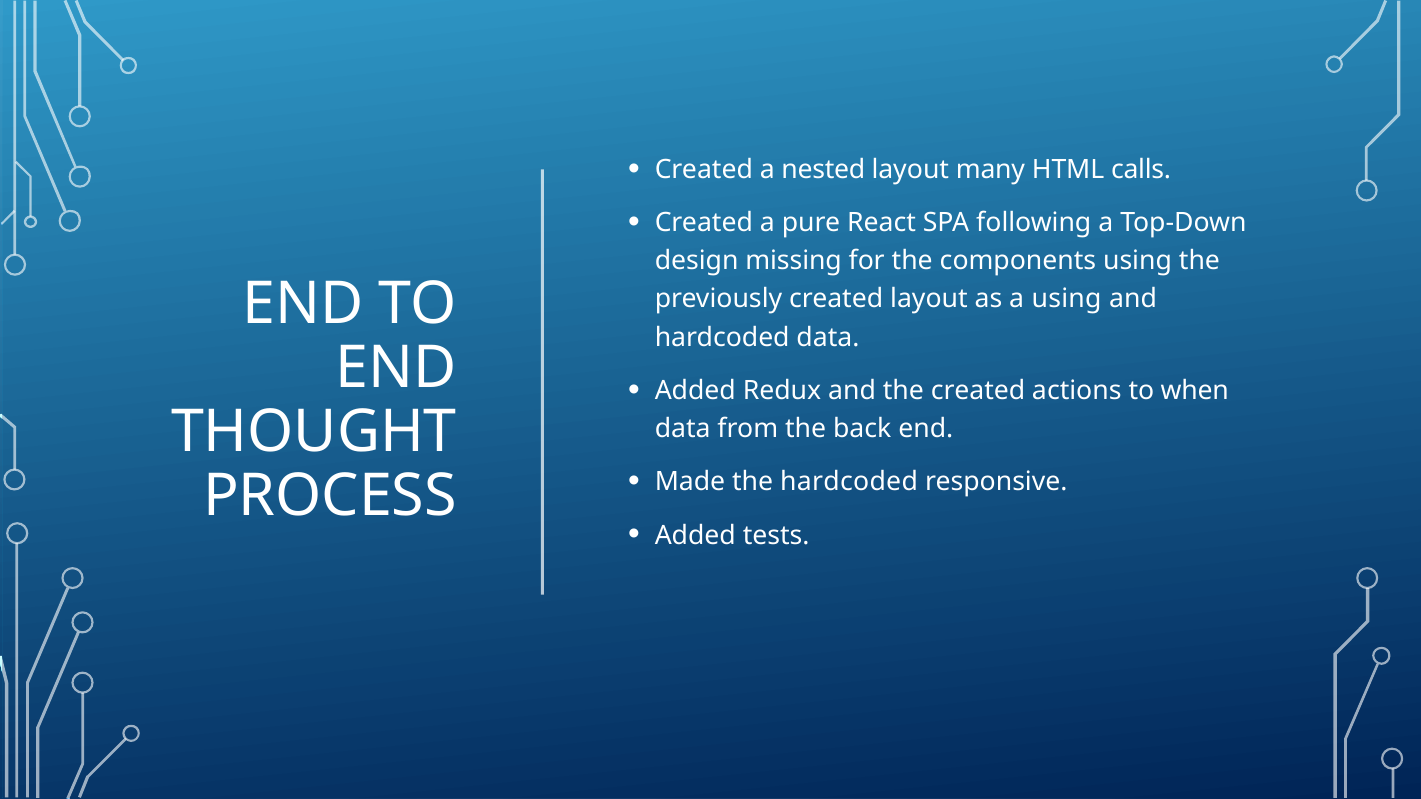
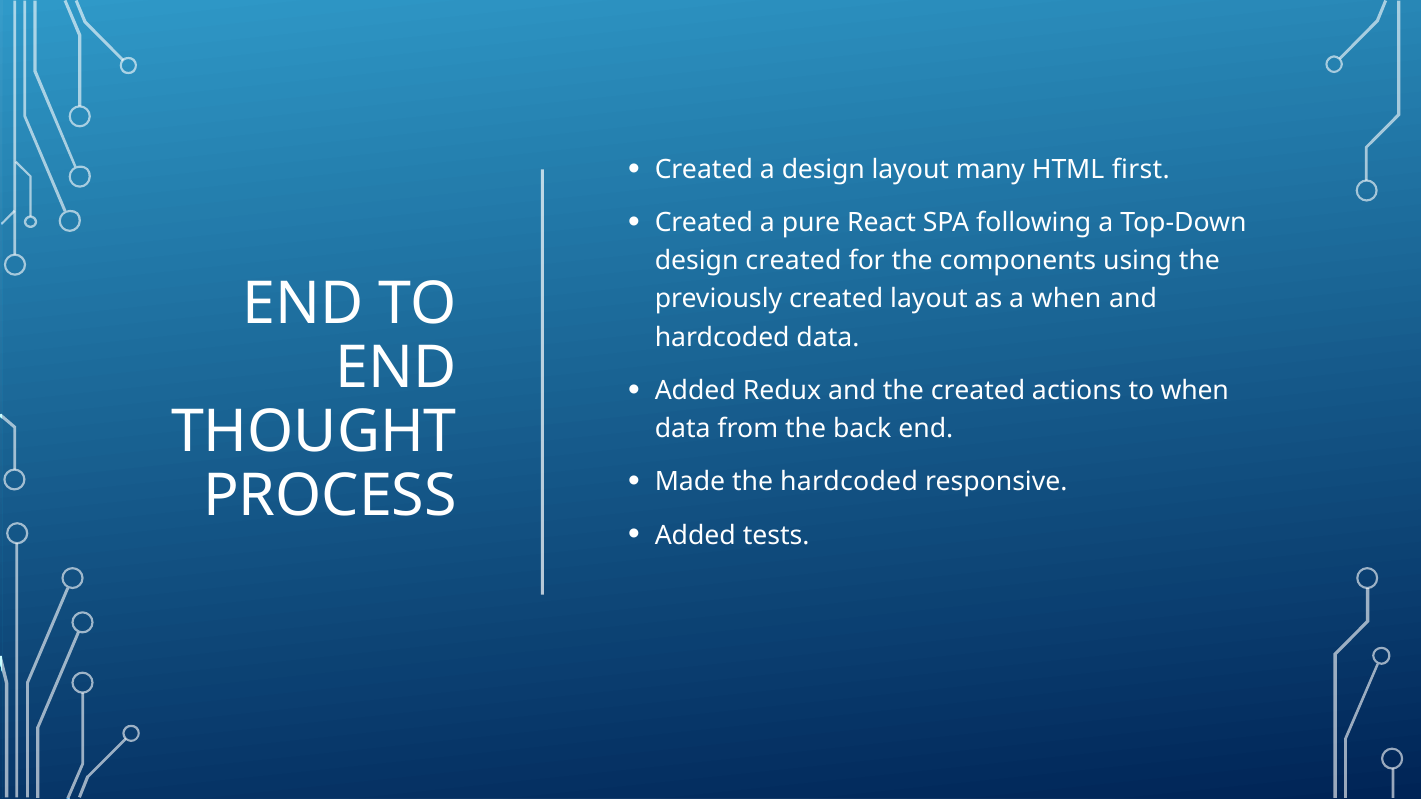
a nested: nested -> design
calls: calls -> first
design missing: missing -> created
a using: using -> when
